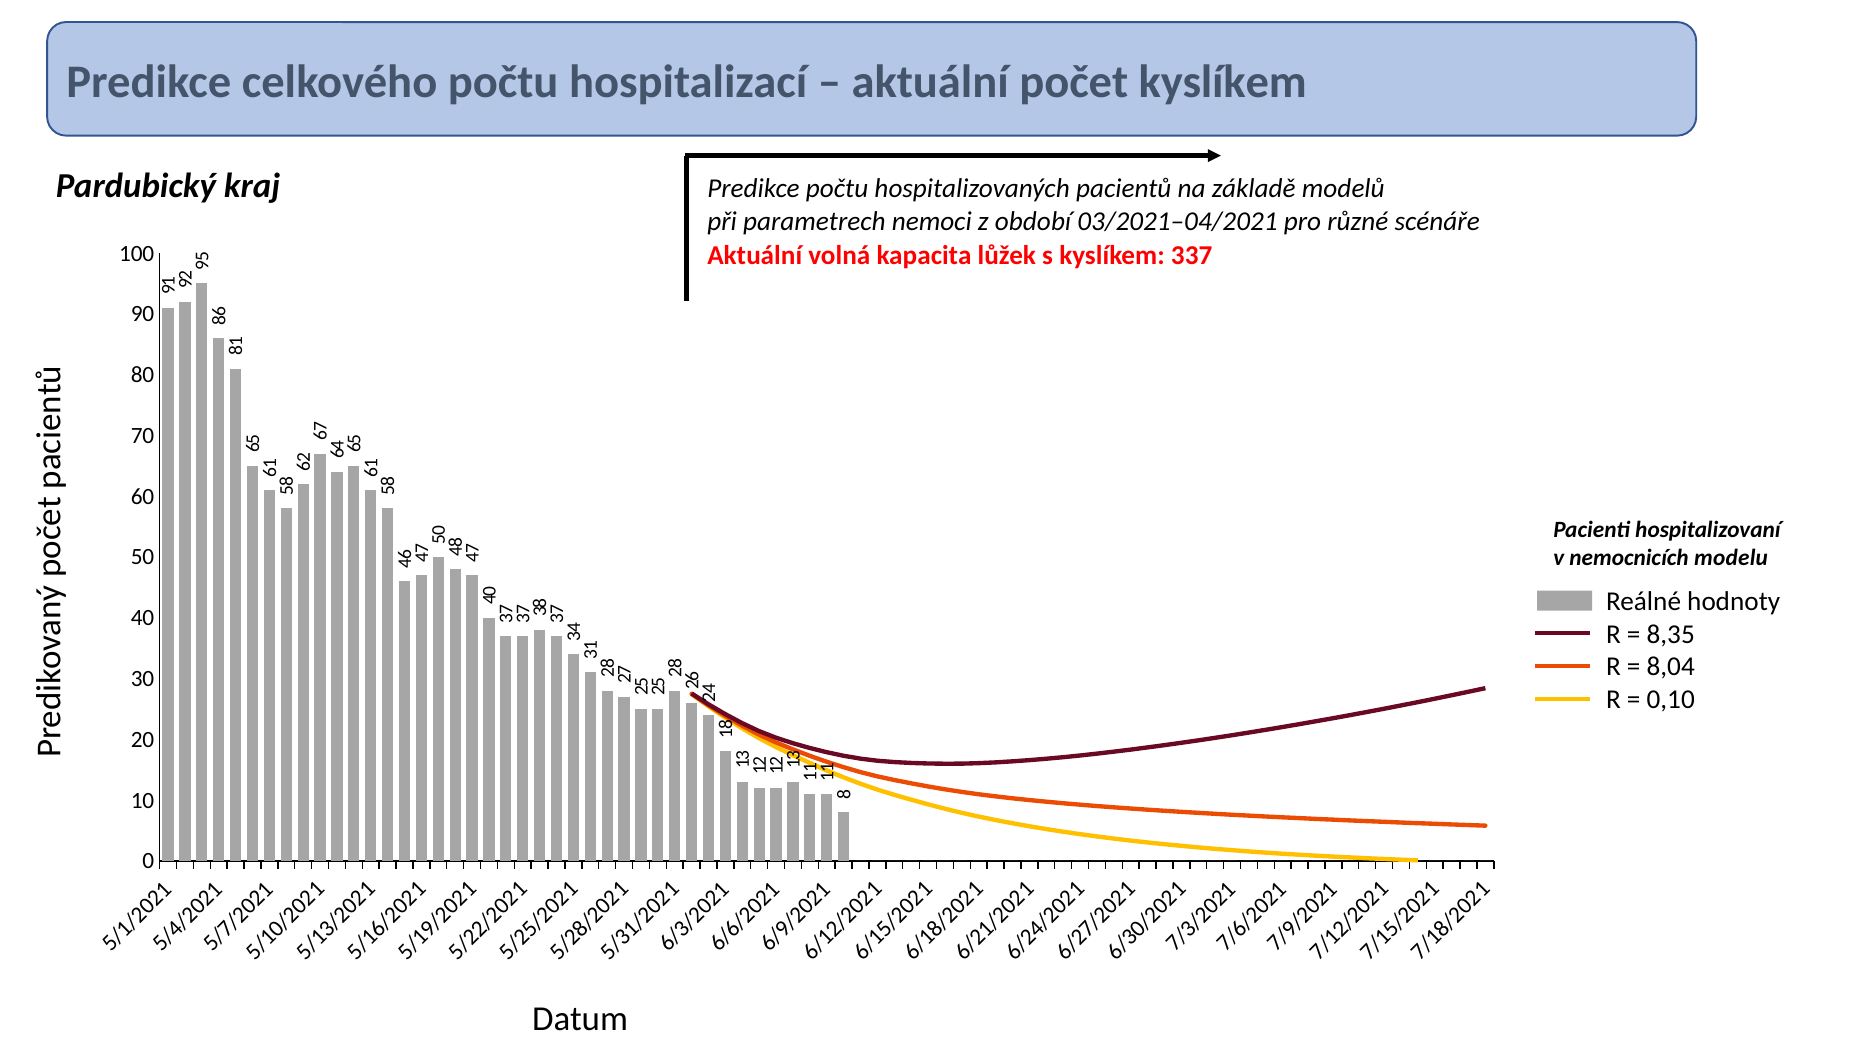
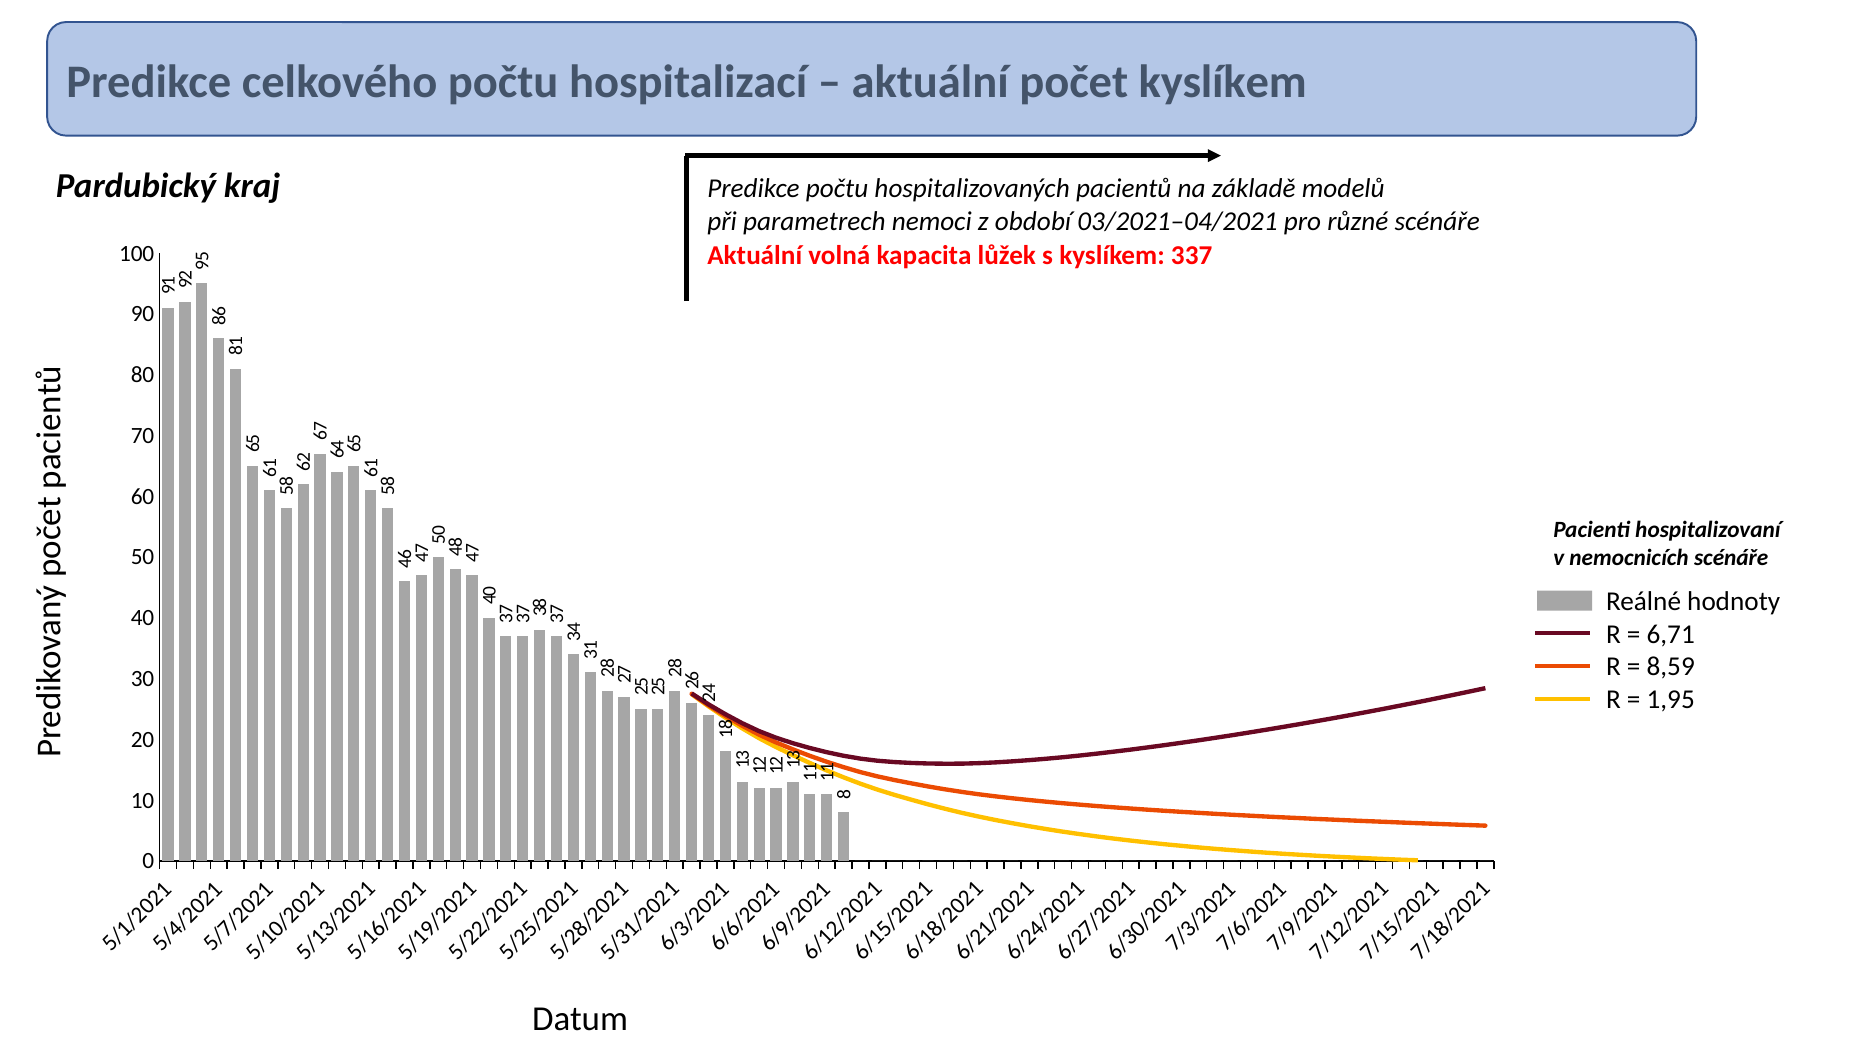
nemocnicích modelu: modelu -> scénáře
8,35: 8,35 -> 6,71
8,04: 8,04 -> 8,59
0,10: 0,10 -> 1,95
